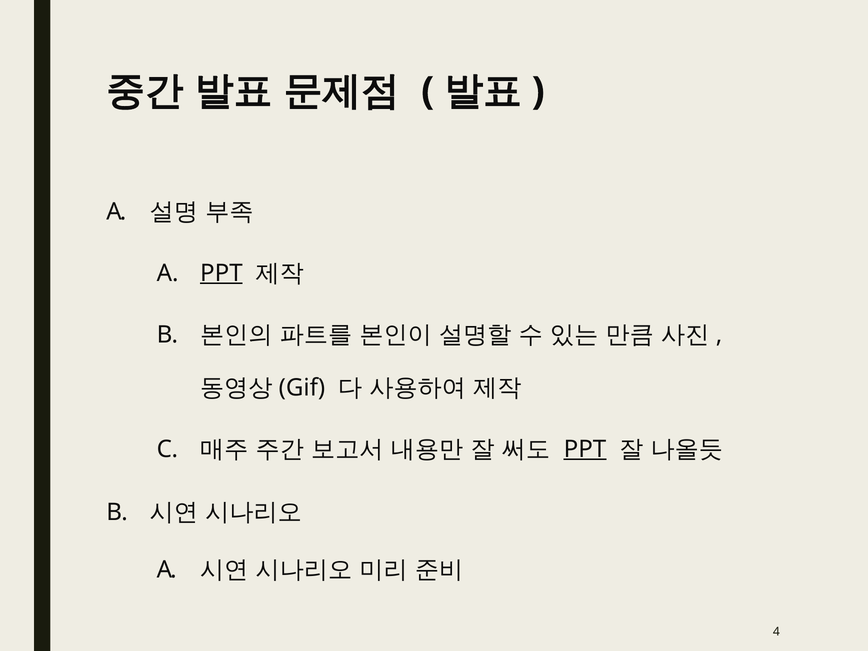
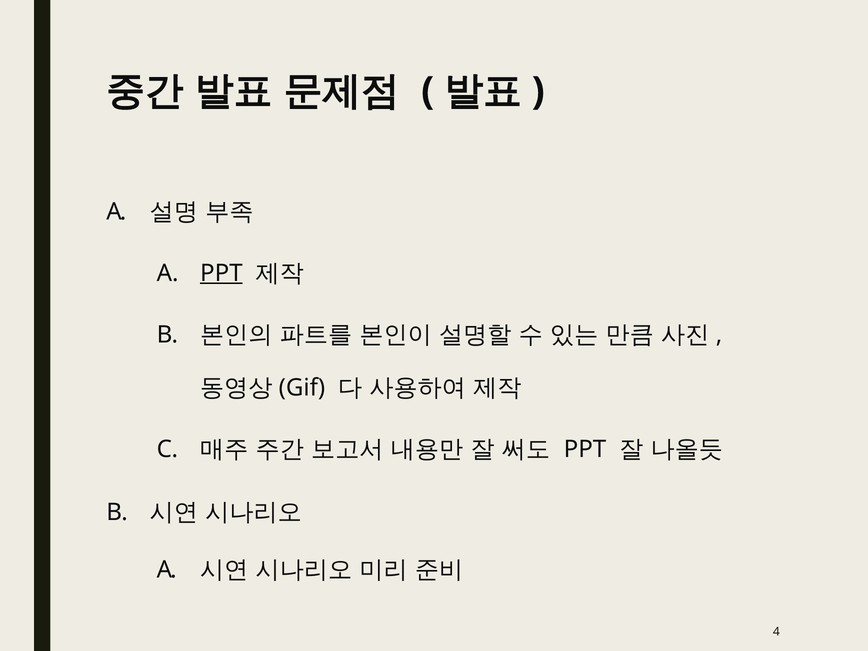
PPT at (585, 449) underline: present -> none
